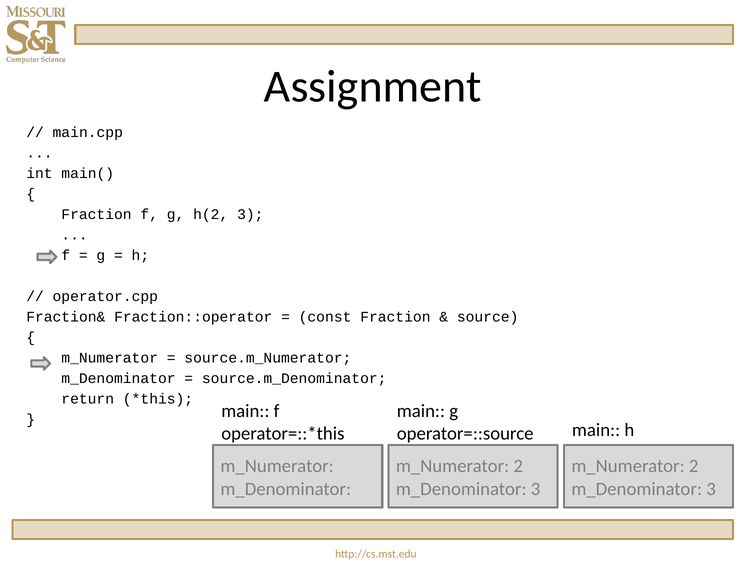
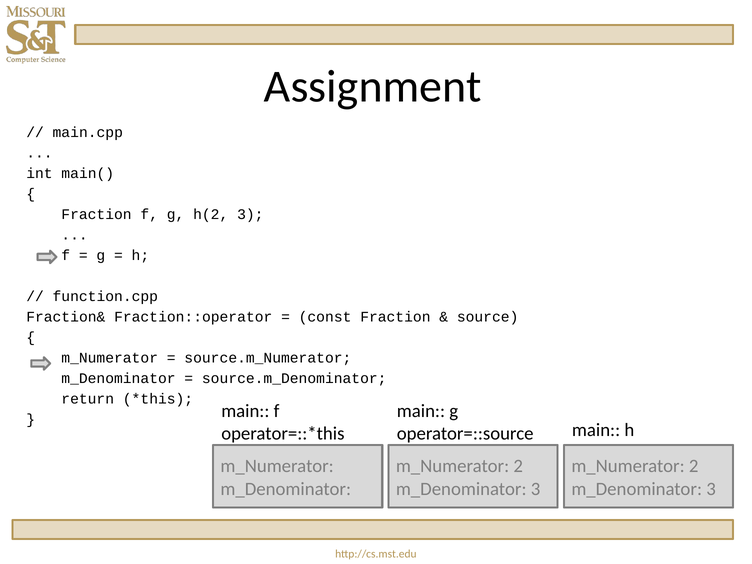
operator.cpp: operator.cpp -> function.cpp
